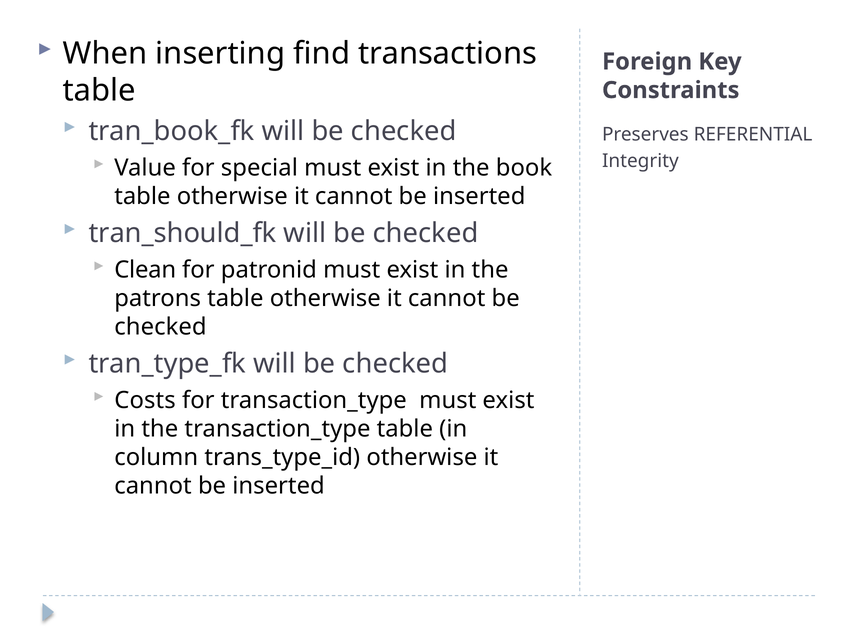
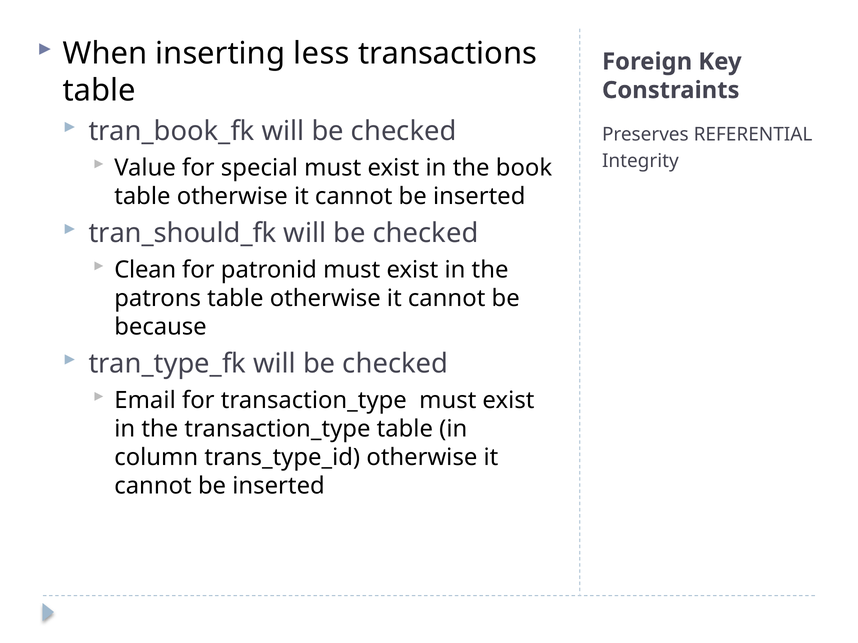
find: find -> less
checked at (160, 327): checked -> because
Costs: Costs -> Email
